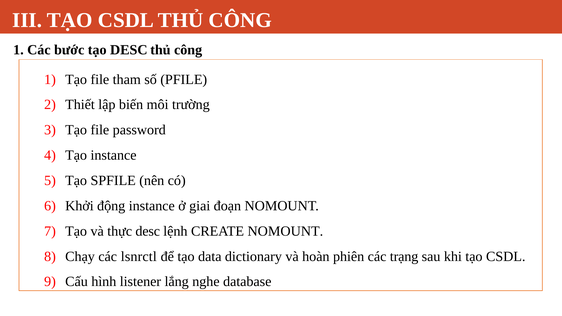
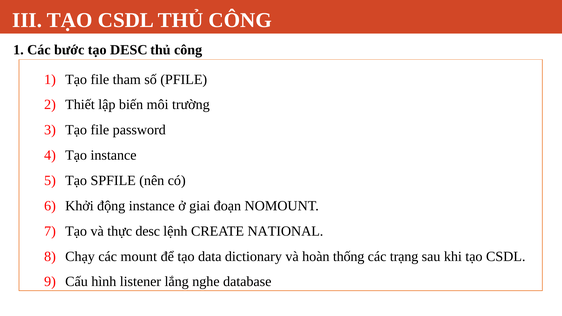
CREATE NOMOUNT: NOMOUNT -> NATIONAL
lsnrctl: lsnrctl -> mount
phiên: phiên -> thống
